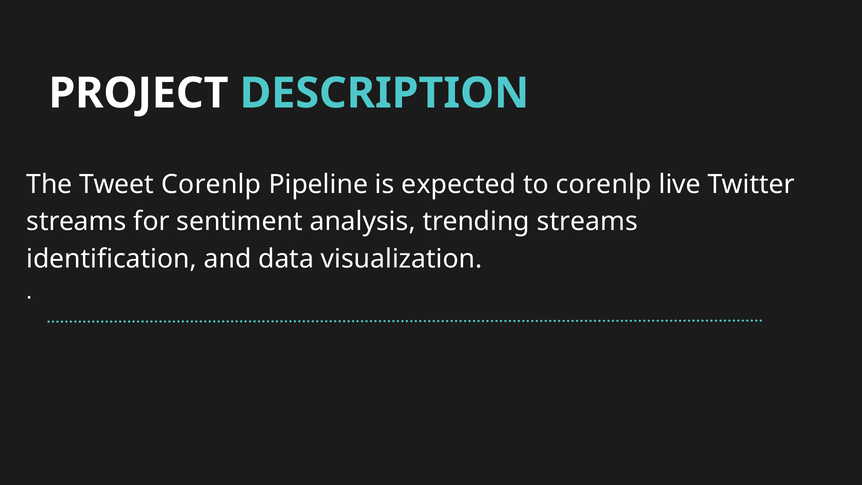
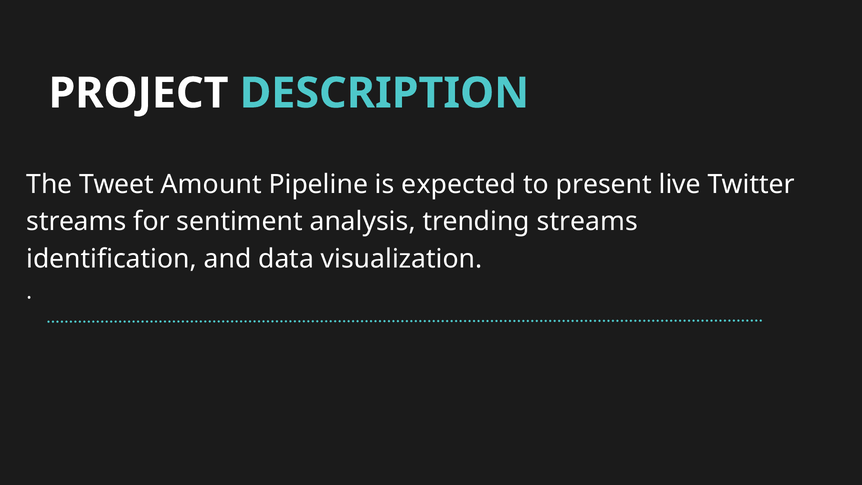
Tweet Corenlp: Corenlp -> Amount
to corenlp: corenlp -> present
